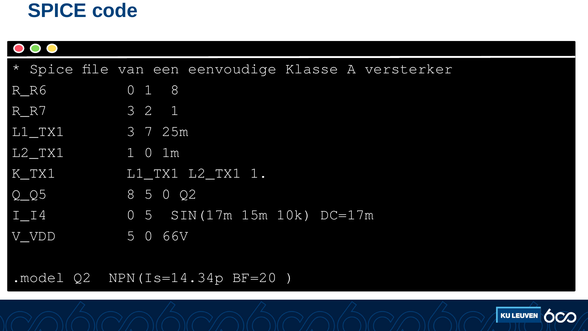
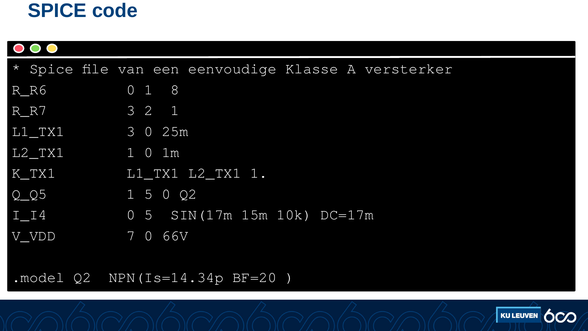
3 7: 7 -> 0
Q_Q5 8: 8 -> 1
V_VDD 5: 5 -> 7
